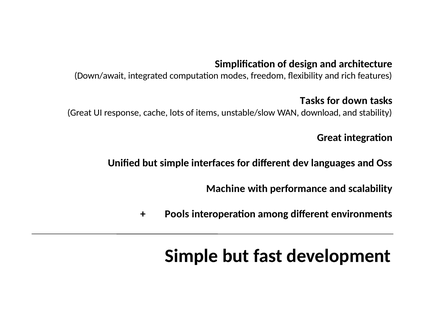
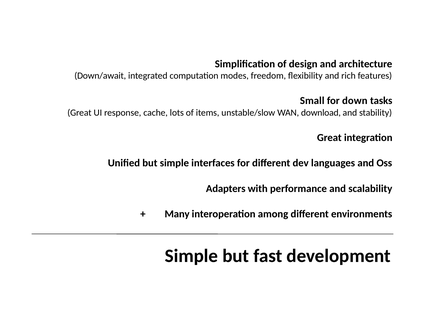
Tasks at (312, 101): Tasks -> Small
Machine: Machine -> Adapters
Pools: Pools -> Many
